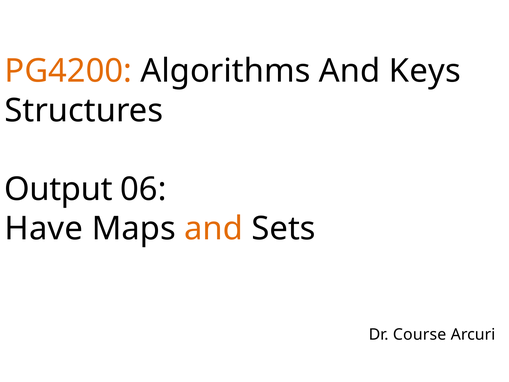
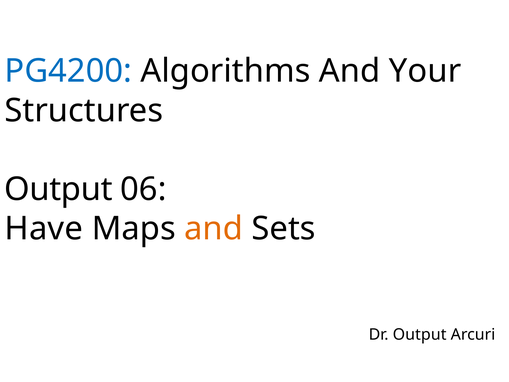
PG4200 colour: orange -> blue
Keys: Keys -> Your
Dr Course: Course -> Output
